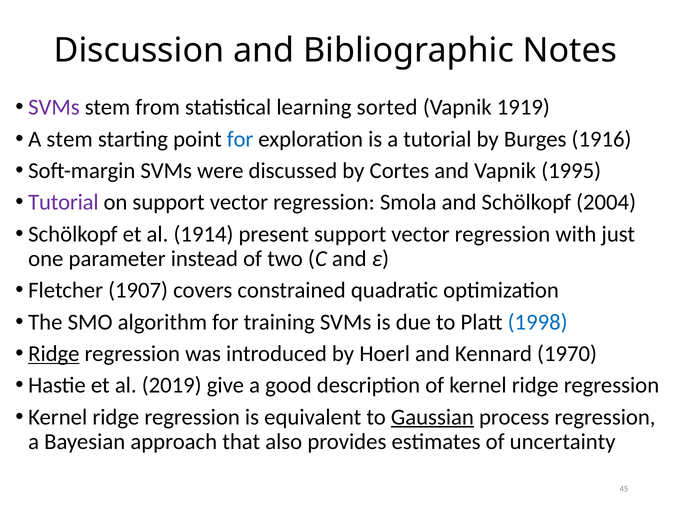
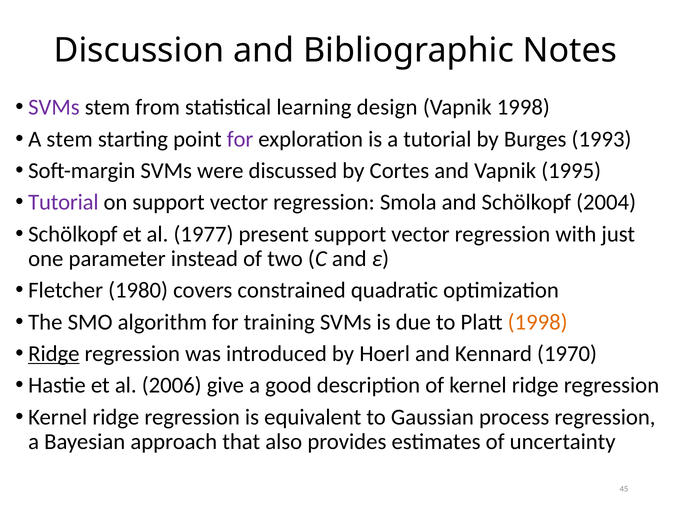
sorted: sorted -> design
Vapnik 1919: 1919 -> 1998
for at (240, 139) colour: blue -> purple
1916: 1916 -> 1993
1914: 1914 -> 1977
1907: 1907 -> 1980
1998 at (538, 322) colour: blue -> orange
2019: 2019 -> 2006
Gaussian underline: present -> none
